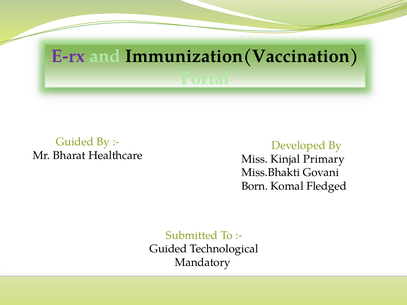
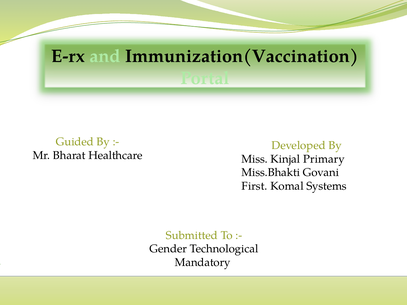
E-rx colour: purple -> black
Born: Born -> First
Fledged: Fledged -> Systems
Guided at (168, 249): Guided -> Gender
